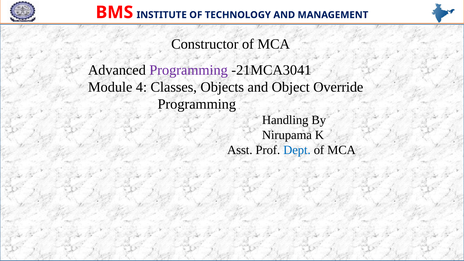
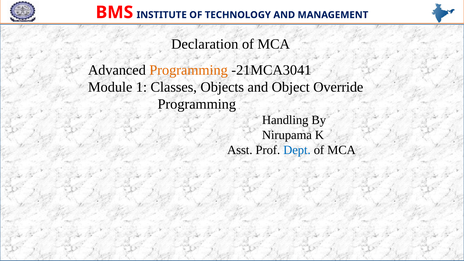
Constructor: Constructor -> Declaration
Programming at (189, 70) colour: purple -> orange
4: 4 -> 1
